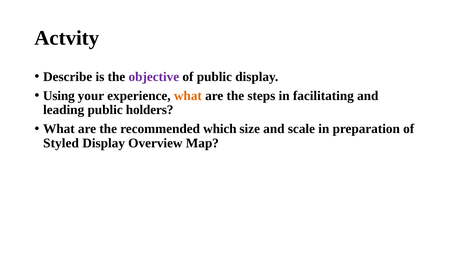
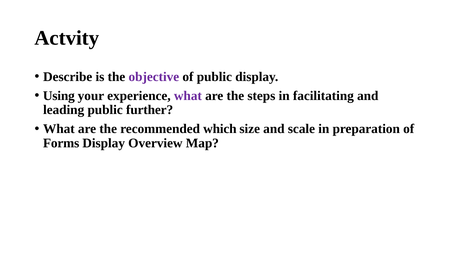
what at (188, 96) colour: orange -> purple
holders: holders -> further
Styled: Styled -> Forms
